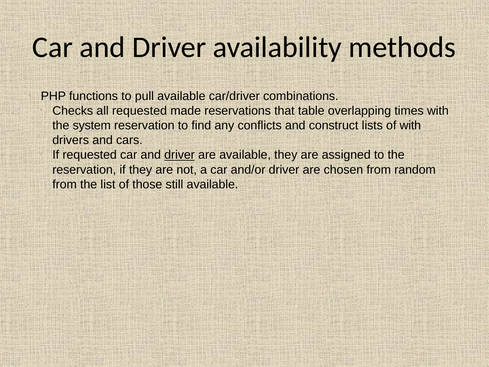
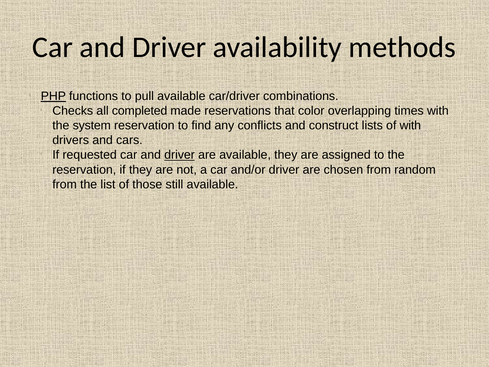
PHP underline: none -> present
all requested: requested -> completed
table: table -> color
